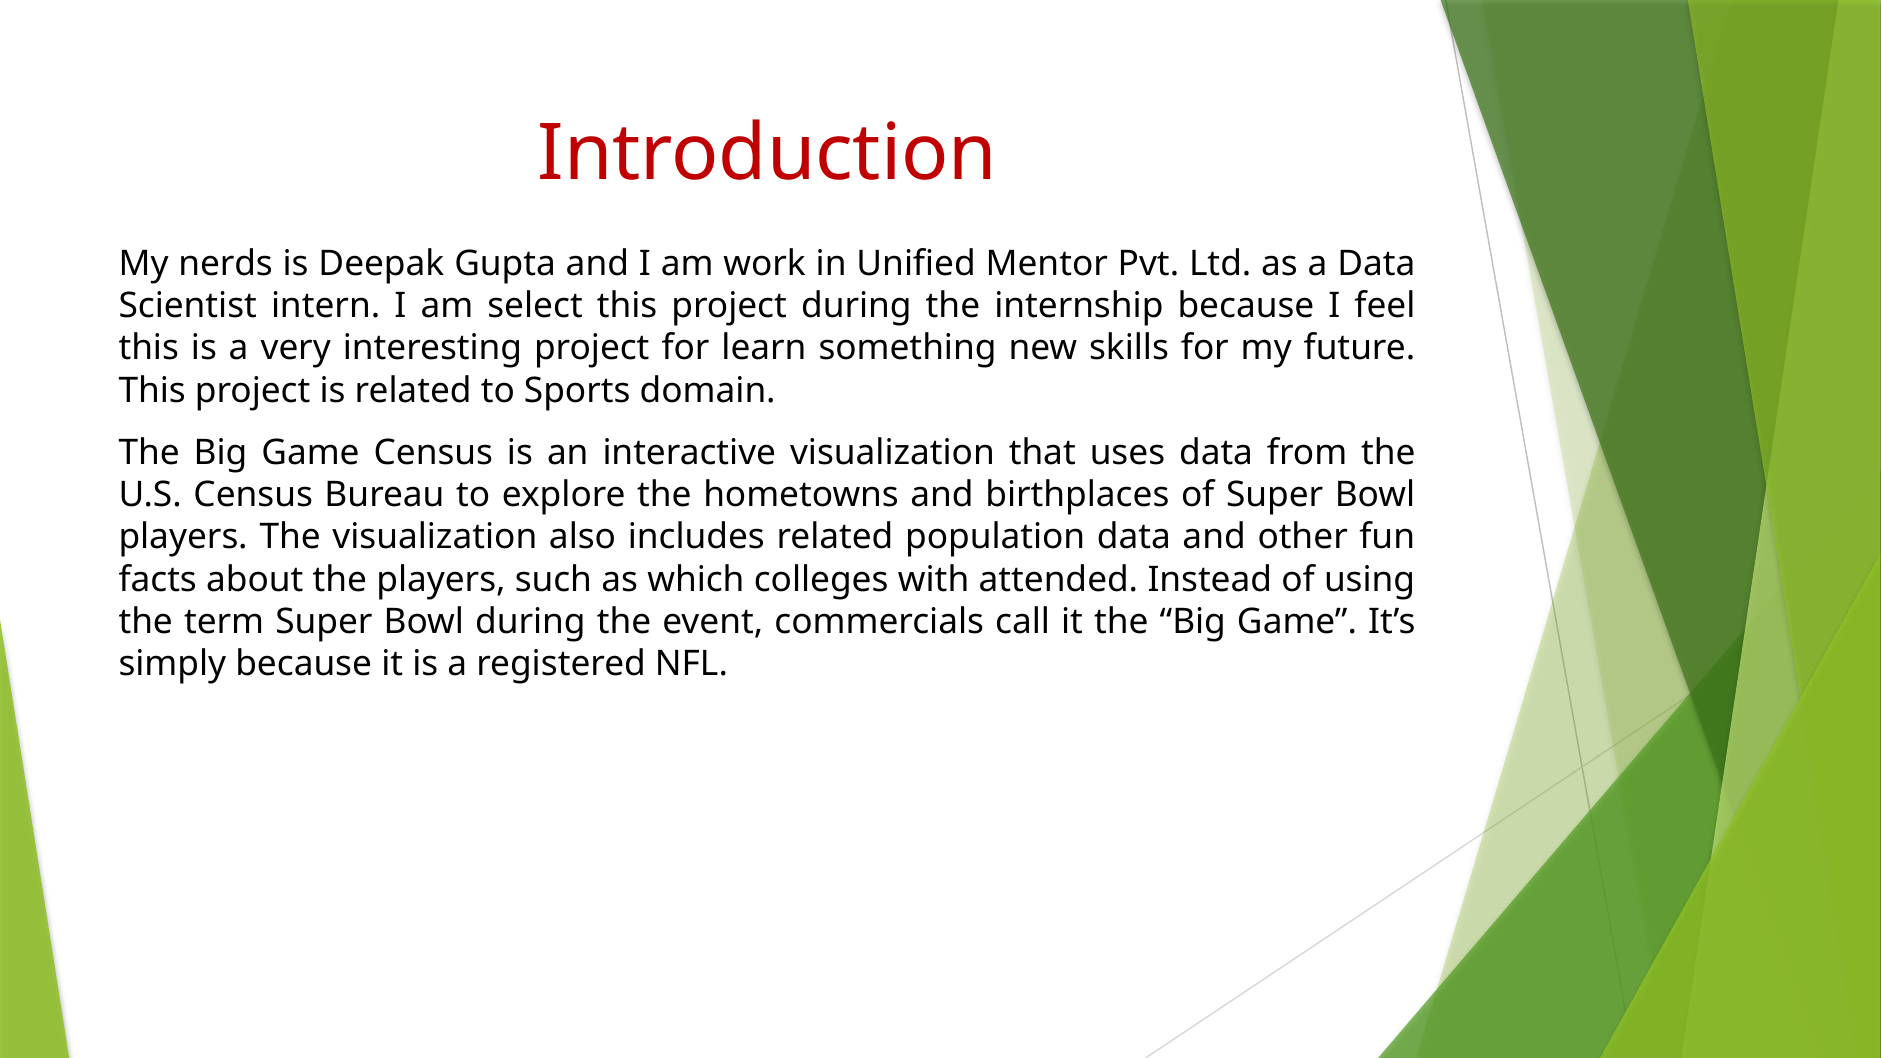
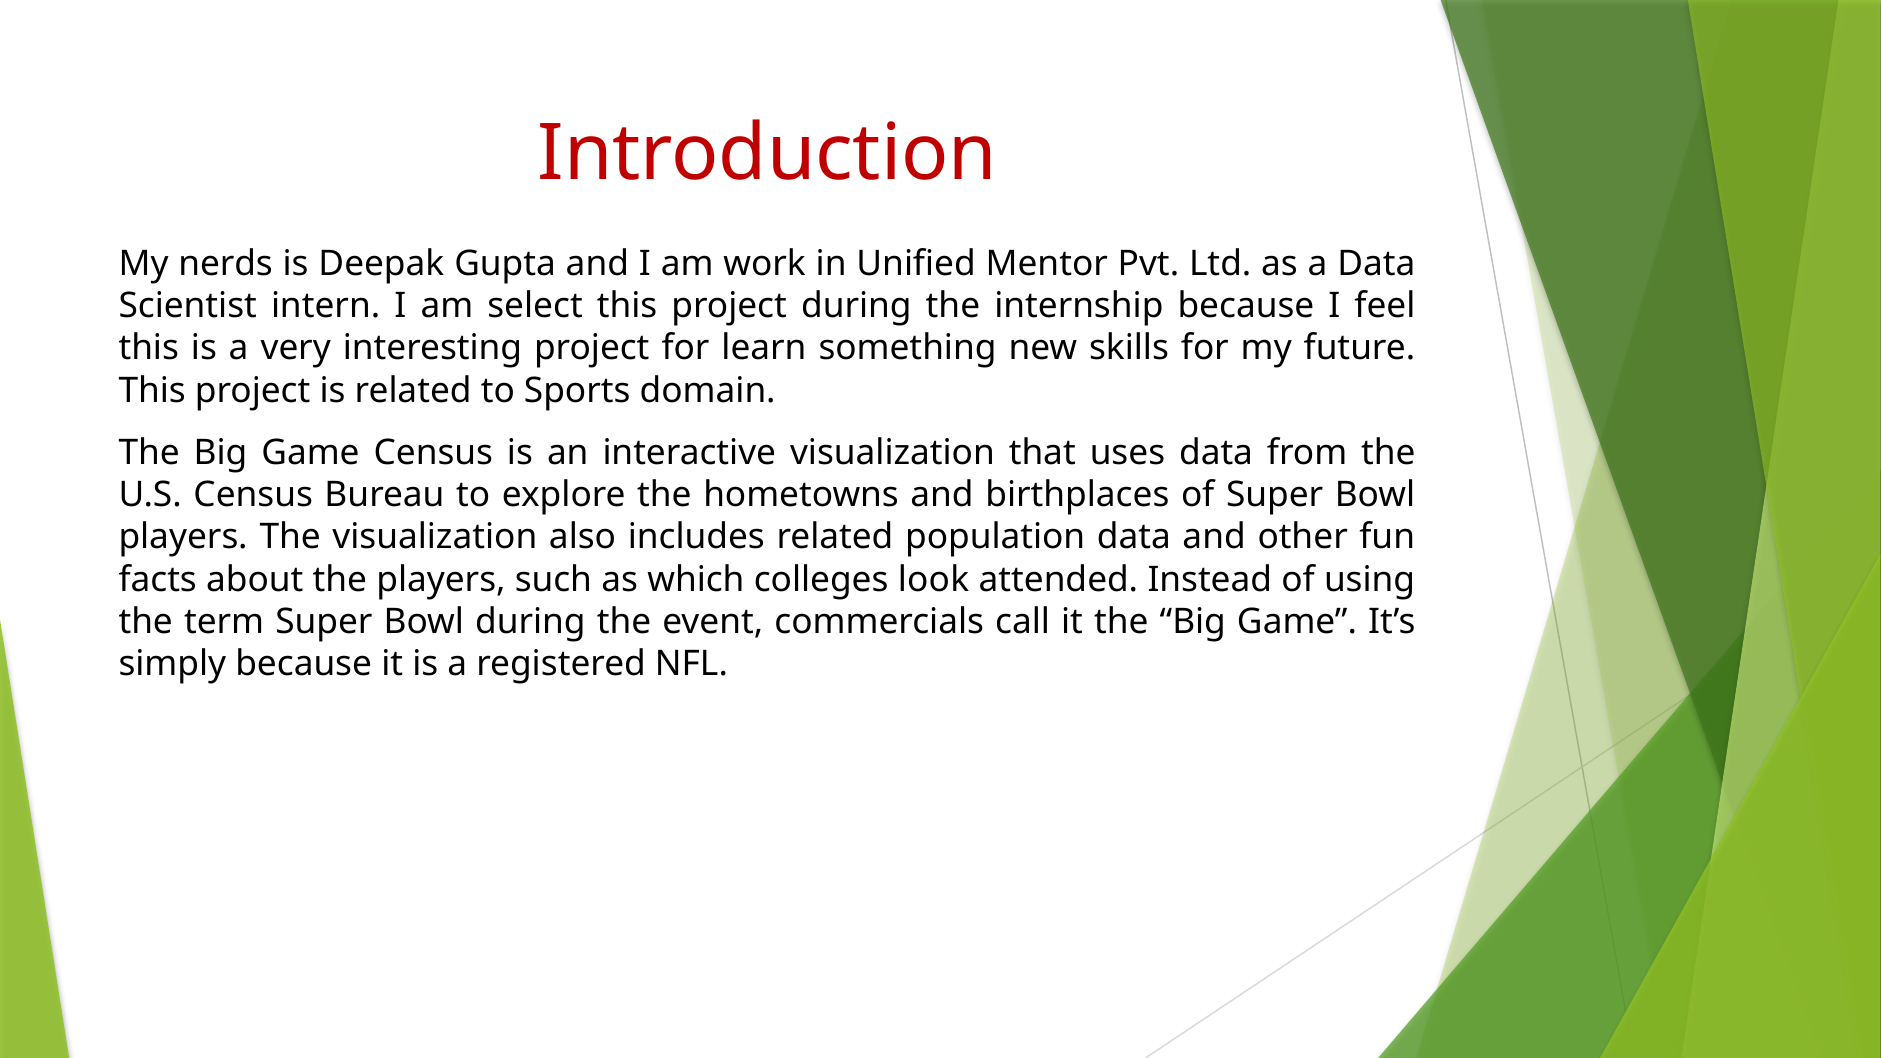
with: with -> look
